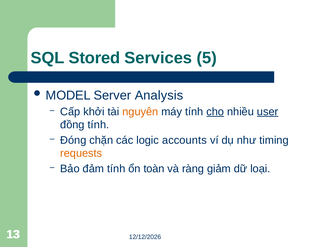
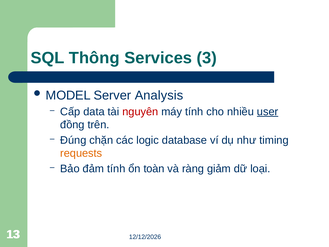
Stored: Stored -> Thông
5: 5 -> 3
khởi: khởi -> data
nguyên colour: orange -> red
cho underline: present -> none
đồng tính: tính -> trên
Đóng: Đóng -> Đúng
accounts: accounts -> database
